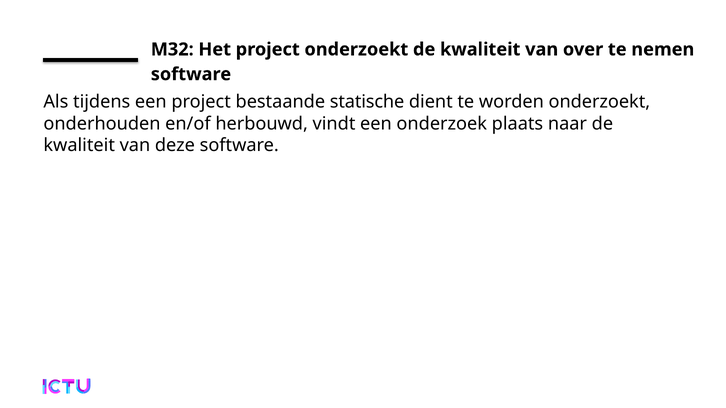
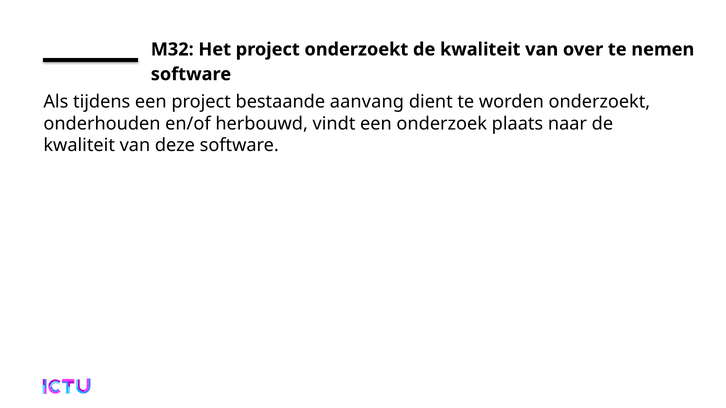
statische: statische -> aanvang
